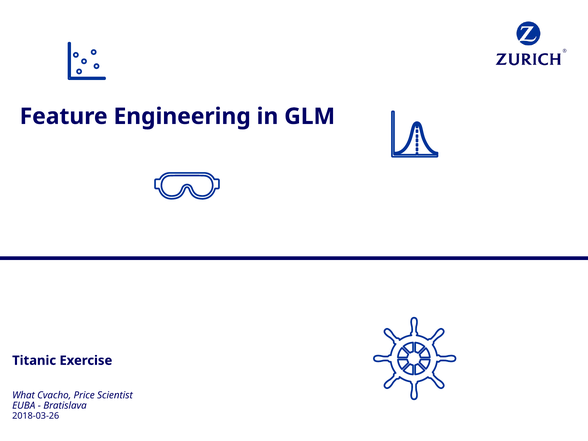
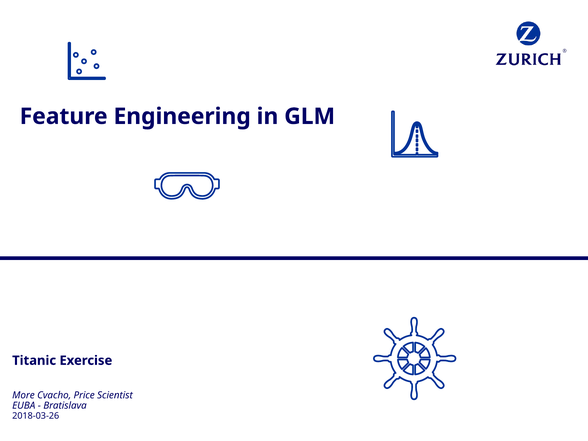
What: What -> More
